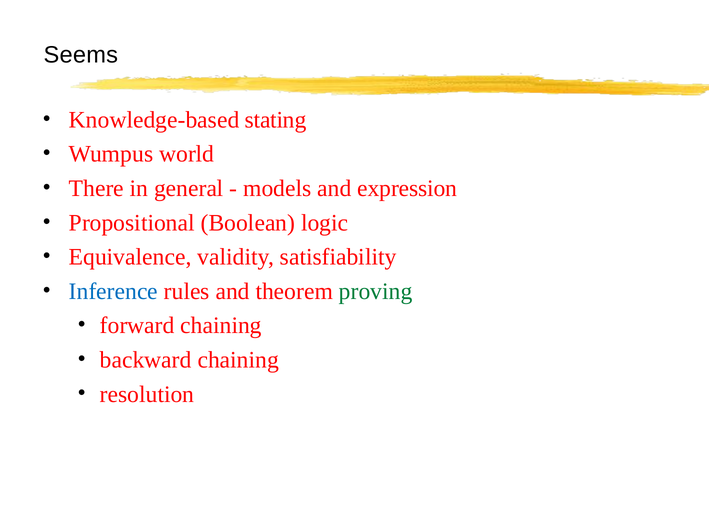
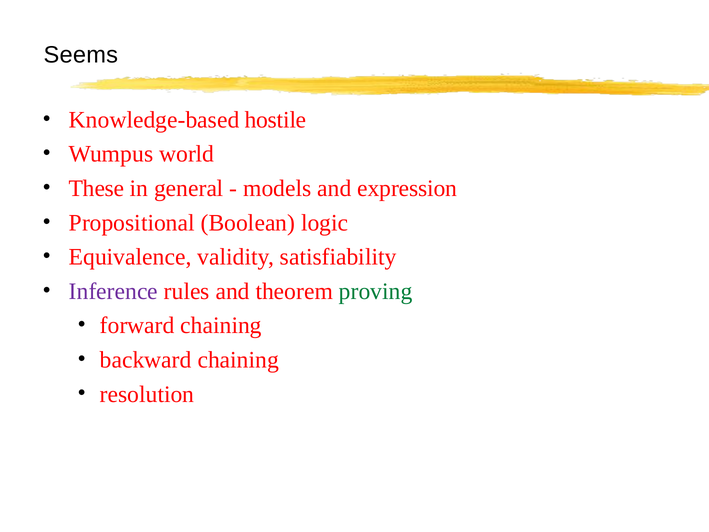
stating: stating -> hostile
There: There -> These
Inference colour: blue -> purple
